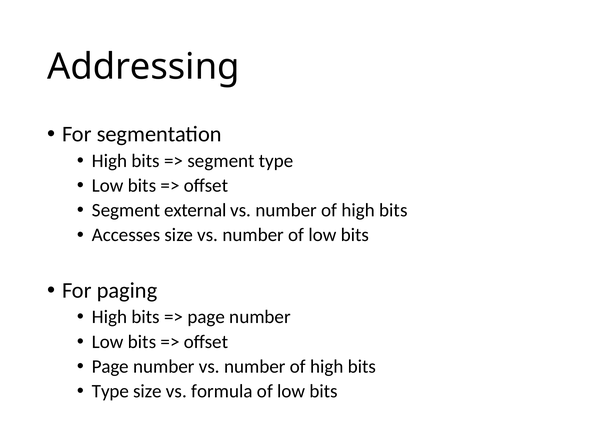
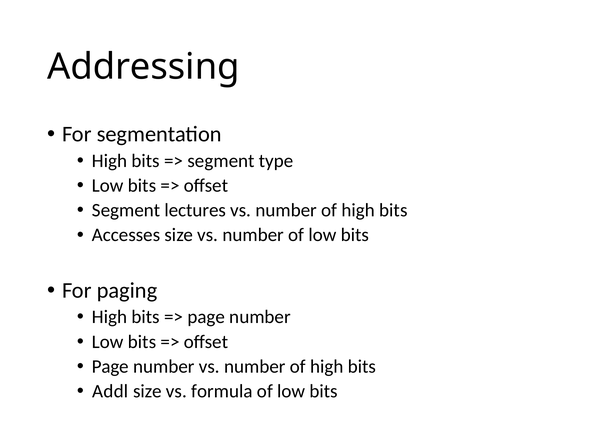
external: external -> lectures
Type at (110, 392): Type -> Addl
